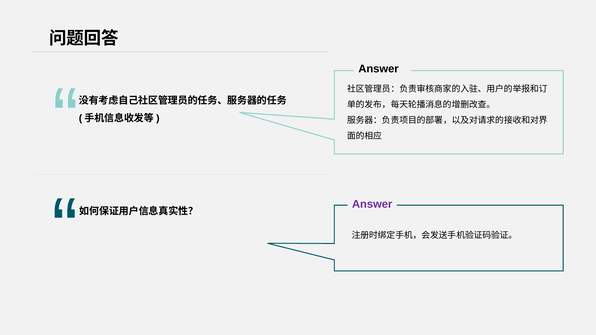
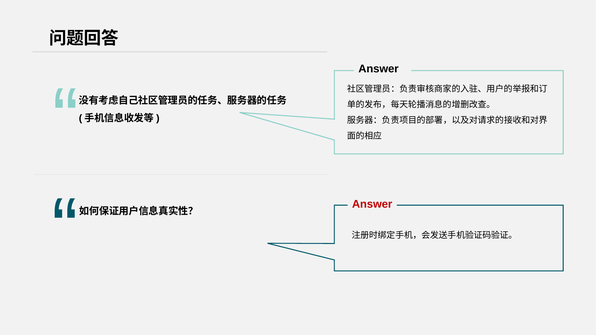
Answer at (372, 204) colour: purple -> red
